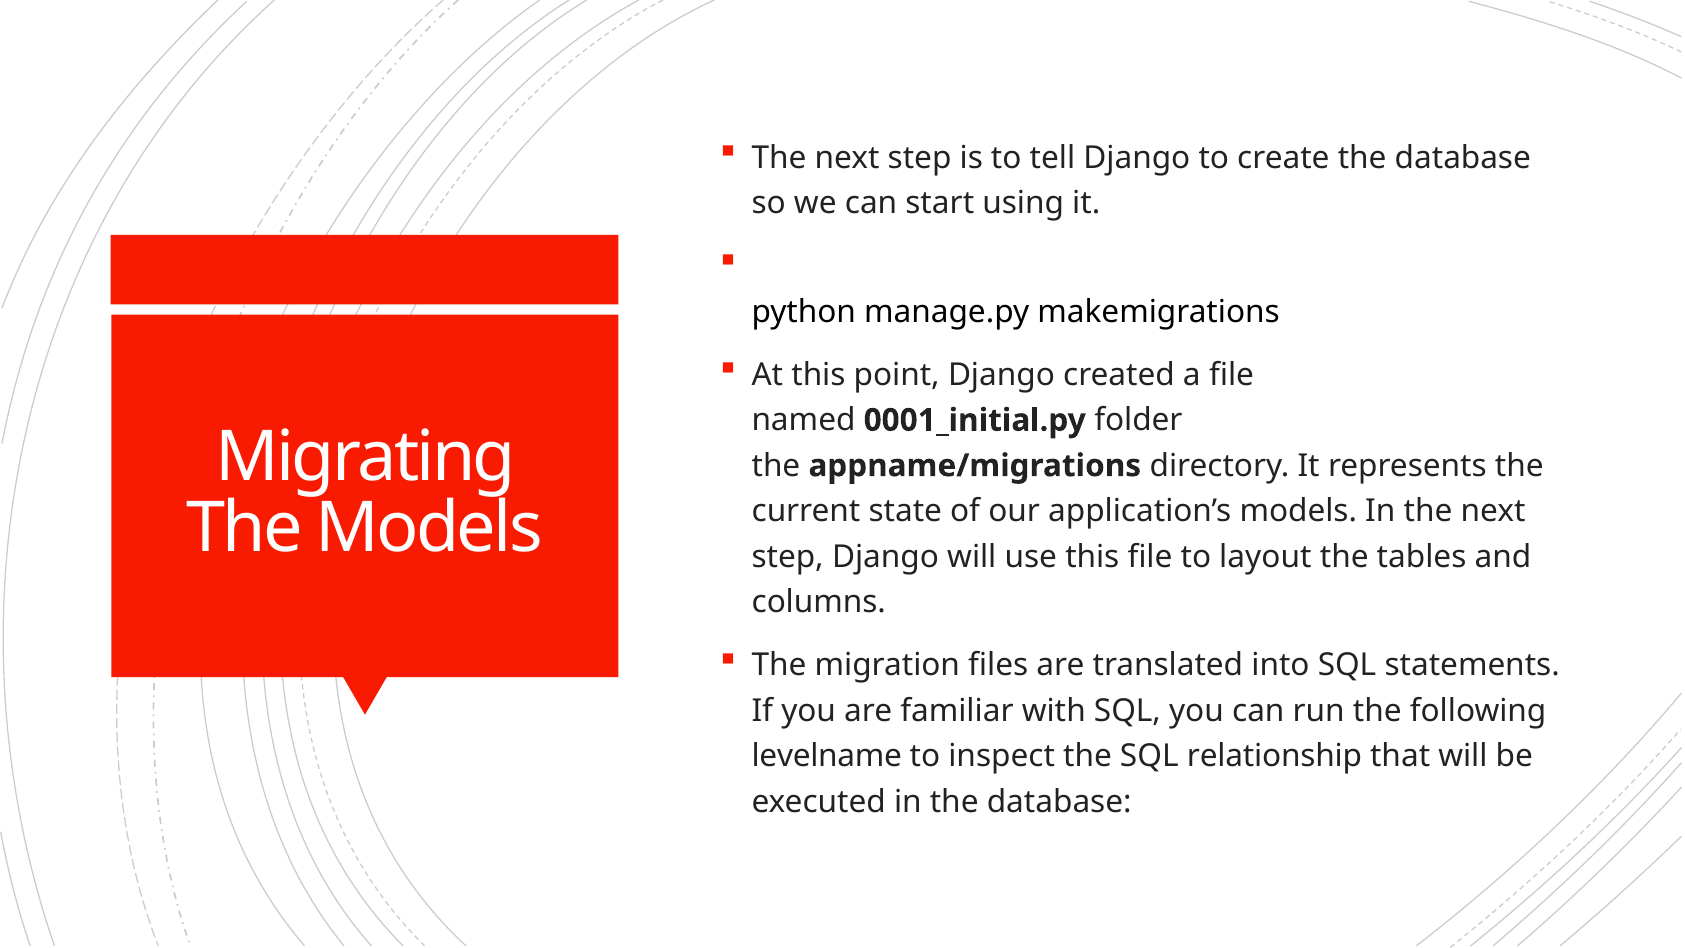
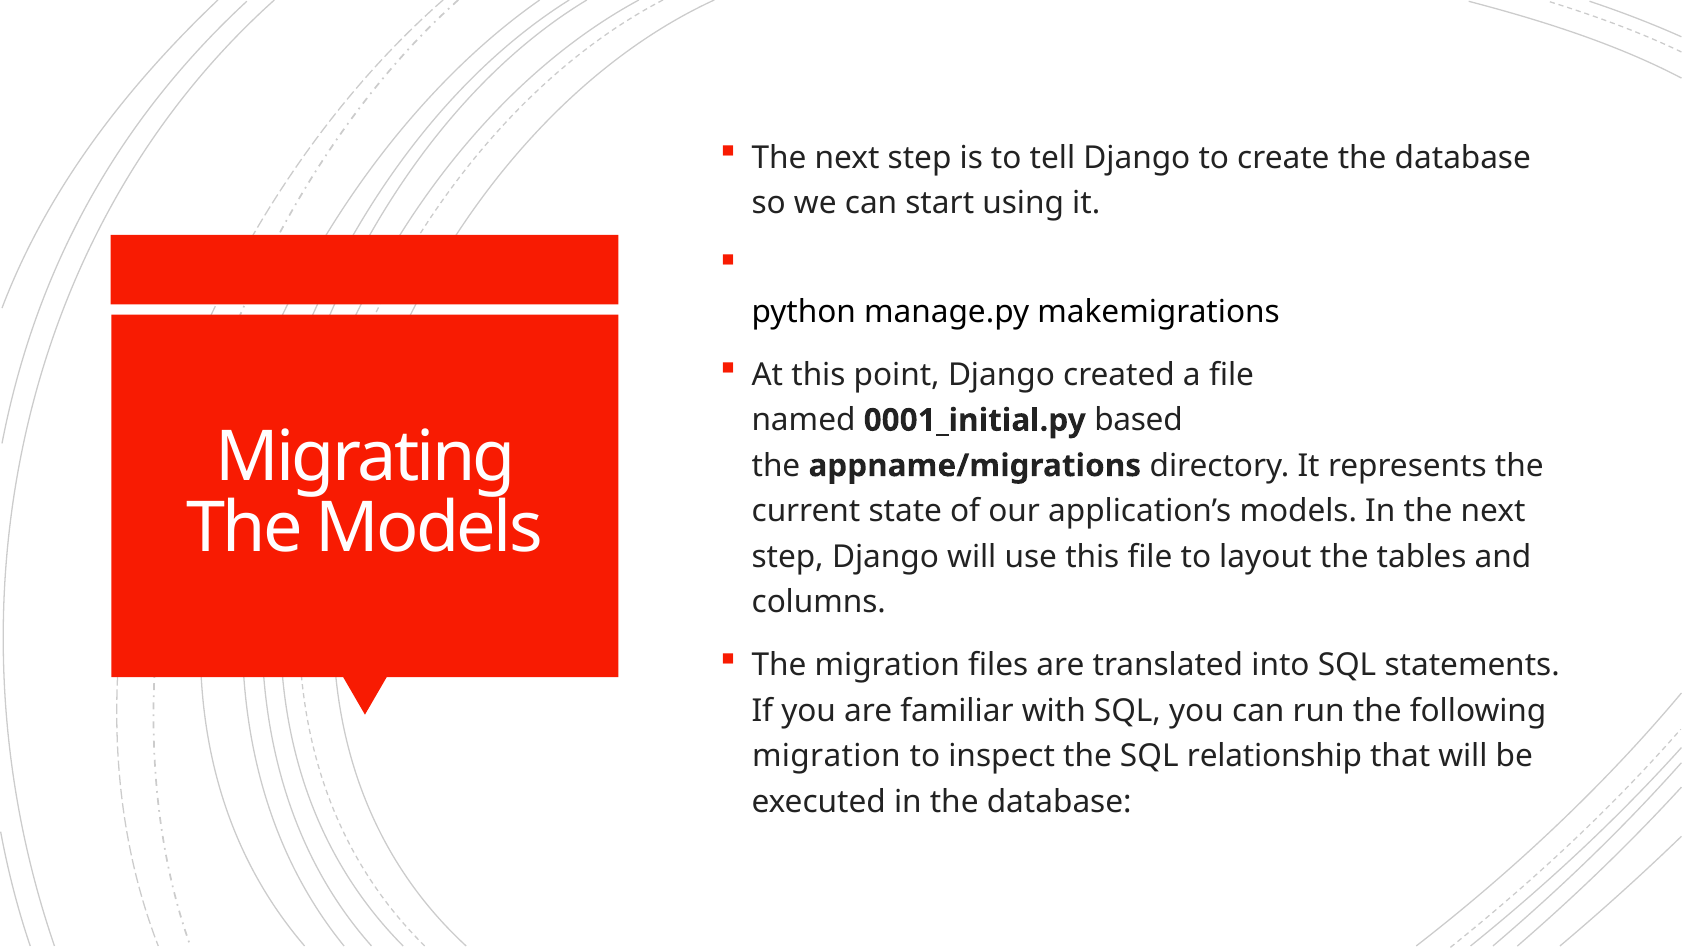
folder: folder -> based
levelname at (827, 756): levelname -> migration
